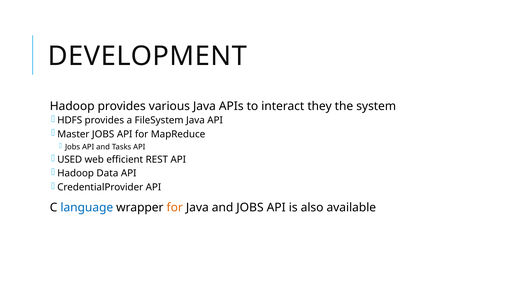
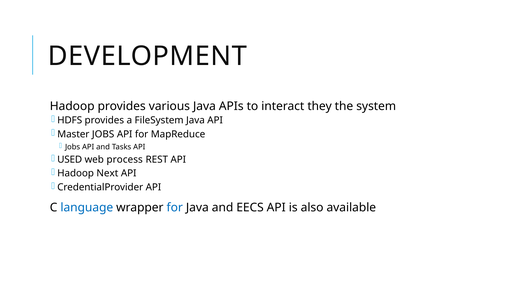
efficient: efficient -> process
Data: Data -> Next
for at (175, 208) colour: orange -> blue
and JOBS: JOBS -> EECS
